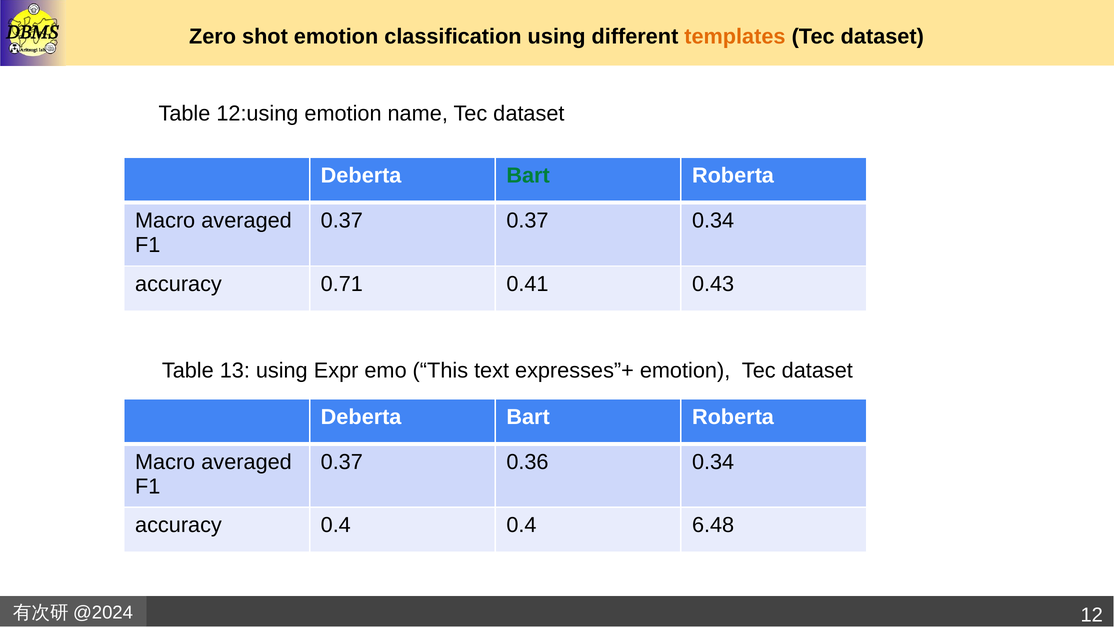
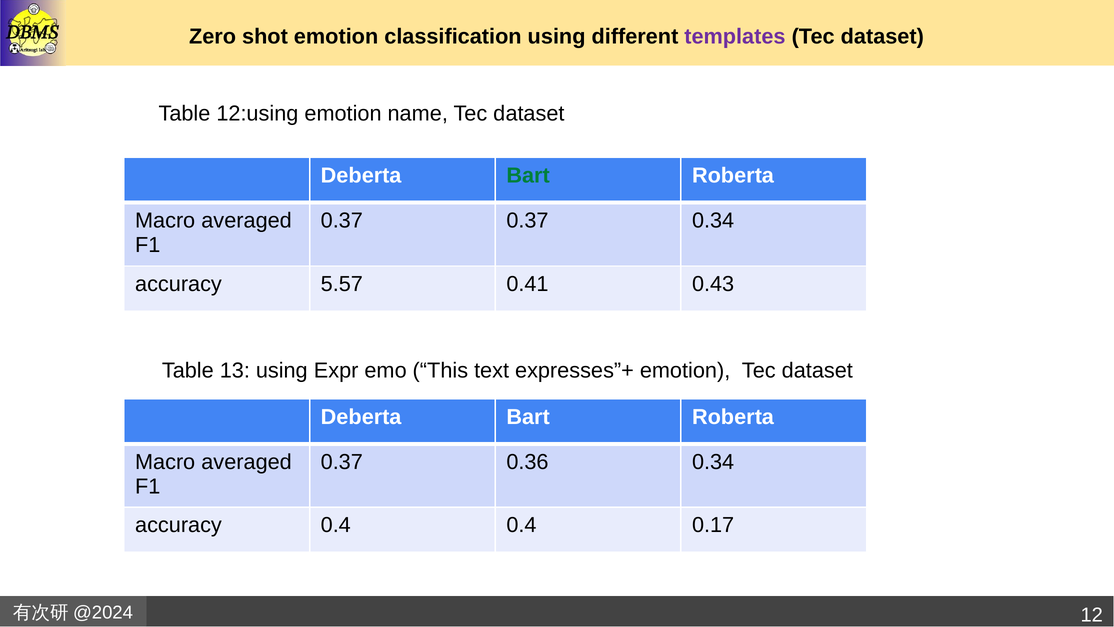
templates colour: orange -> purple
0.71: 0.71 -> 5.57
6.48: 6.48 -> 0.17
